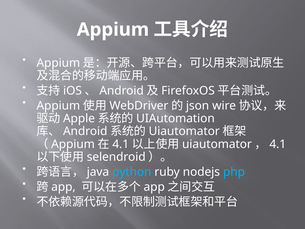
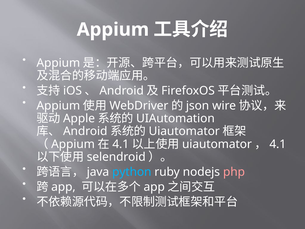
php colour: light blue -> pink
